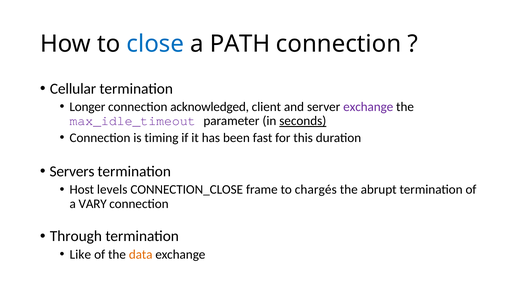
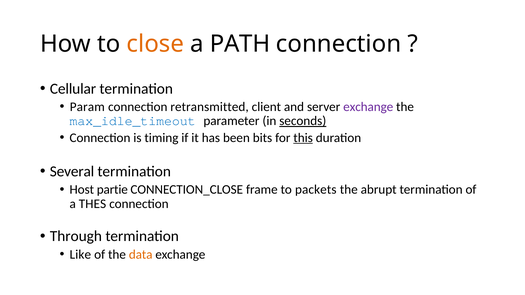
close colour: blue -> orange
Longer: Longer -> Param
acknowledged: acknowledged -> retransmitted
max_idle_timeout colour: purple -> blue
fast: fast -> bits
this underline: none -> present
Servers: Servers -> Several
levels: levels -> partie
chargés: chargés -> packets
VARY: VARY -> THES
